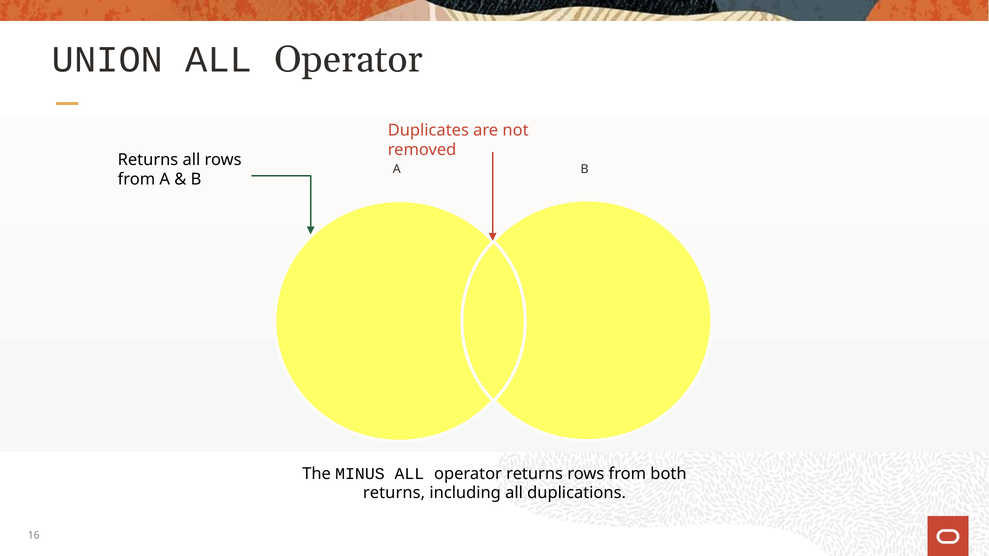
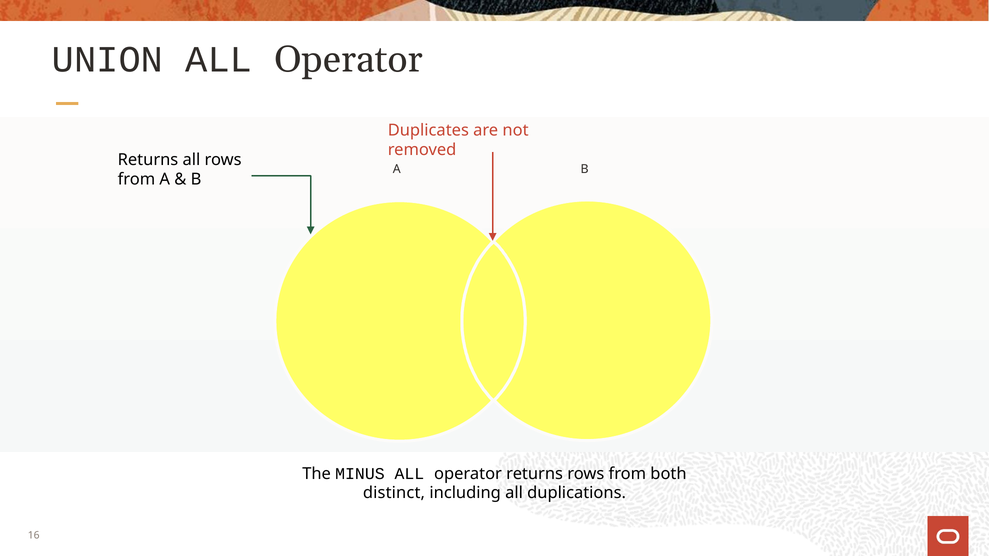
returns at (394, 493): returns -> distinct
